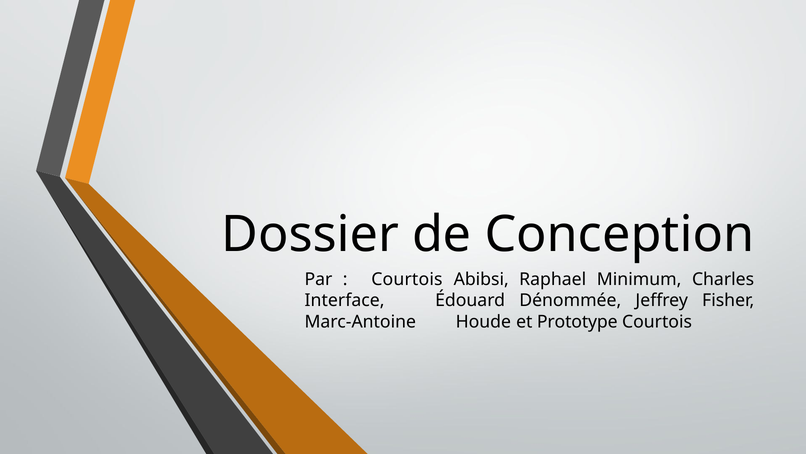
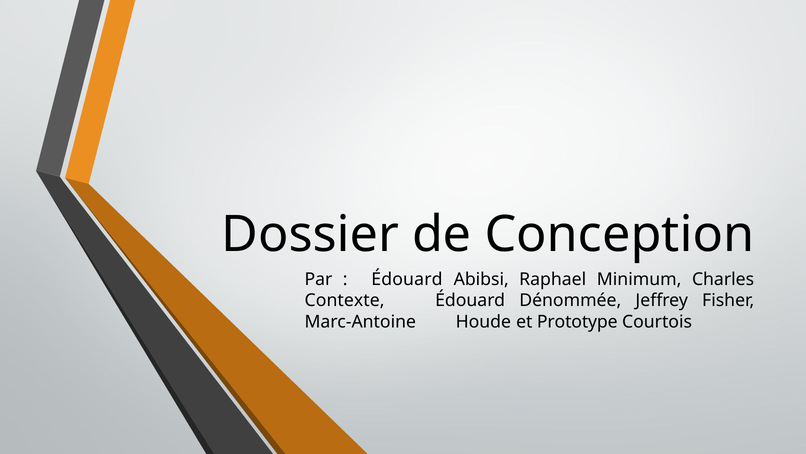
Courtois at (407, 279): Courtois -> Édouard
Interface: Interface -> Contexte
